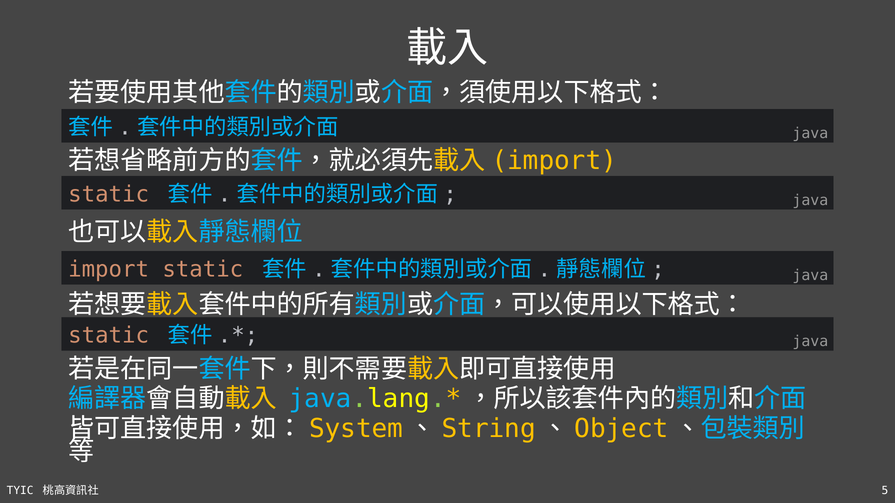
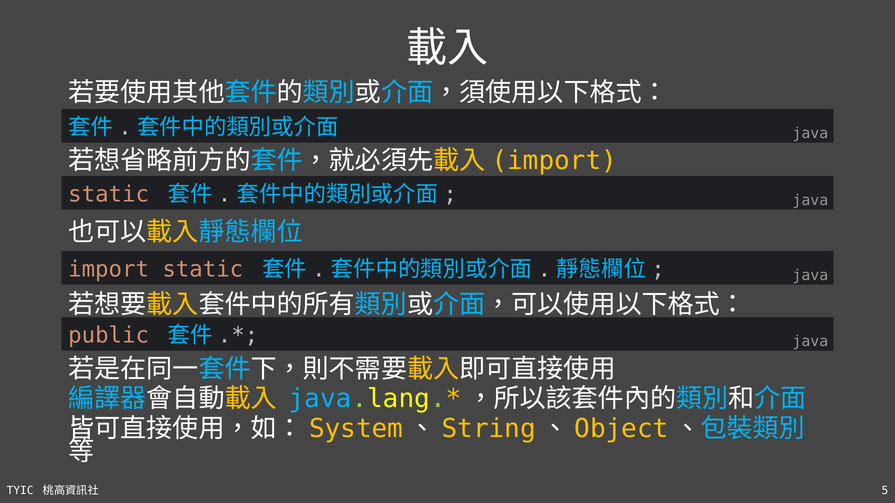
static at (109, 336): static -> public
